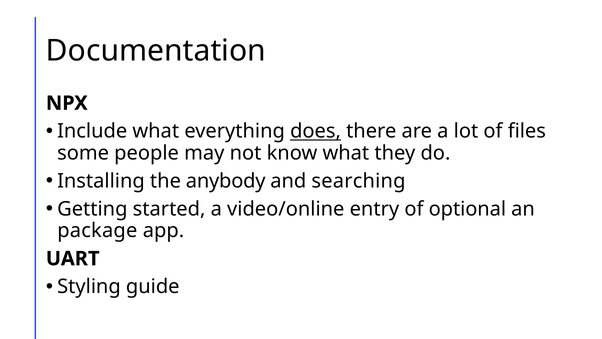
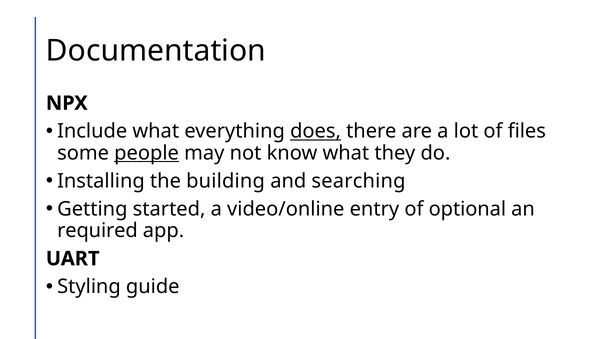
people underline: none -> present
anybody: anybody -> building
package: package -> required
